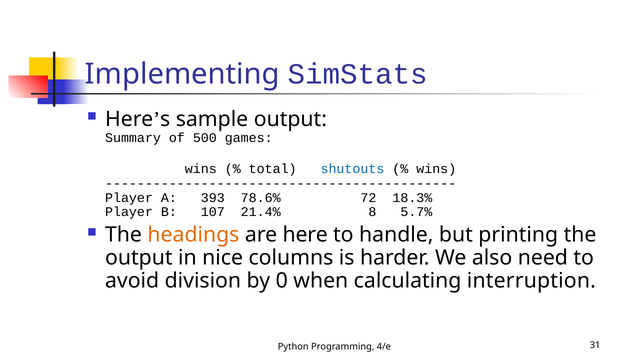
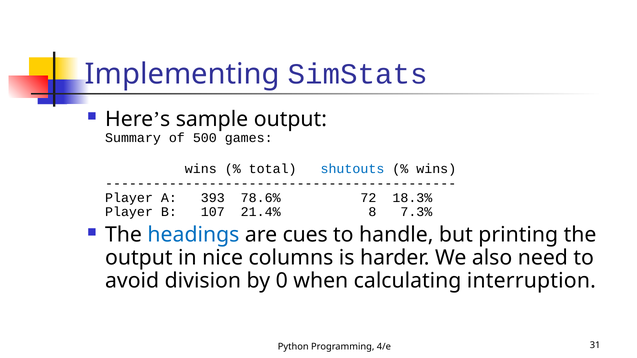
5.7%: 5.7% -> 7.3%
headings colour: orange -> blue
are here: here -> cues
